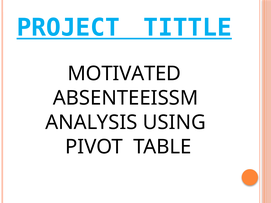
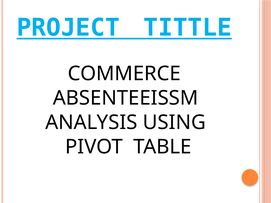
MOTIVATED: MOTIVATED -> COMMERCE
